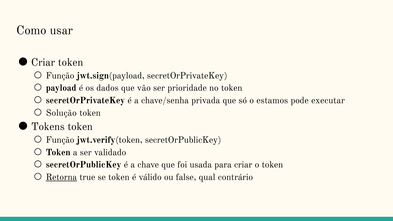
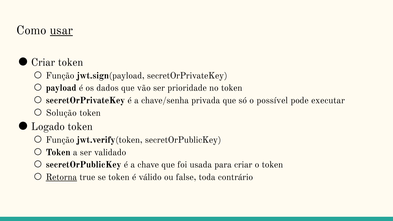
usar underline: none -> present
estamos: estamos -> possível
Tokens: Tokens -> Logado
qual: qual -> toda
